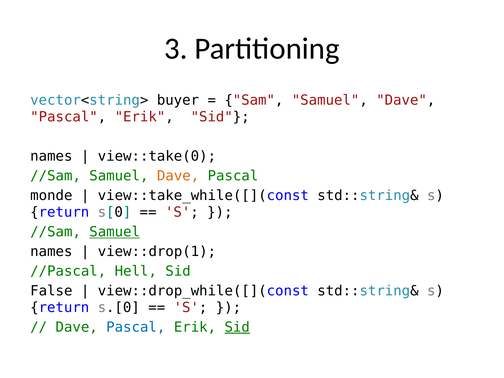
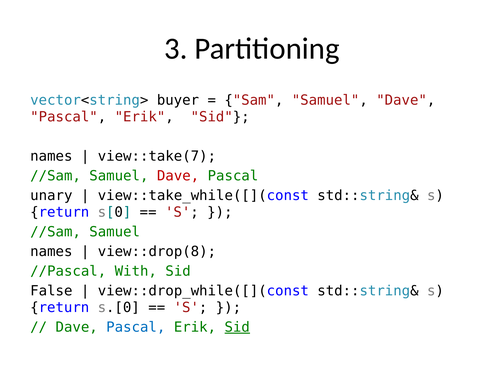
view::take(0: view::take(0 -> view::take(7
Dave at (178, 176) colour: orange -> red
monde: monde -> unary
Samuel at (115, 232) underline: present -> none
view::drop(1: view::drop(1 -> view::drop(8
Hell: Hell -> With
